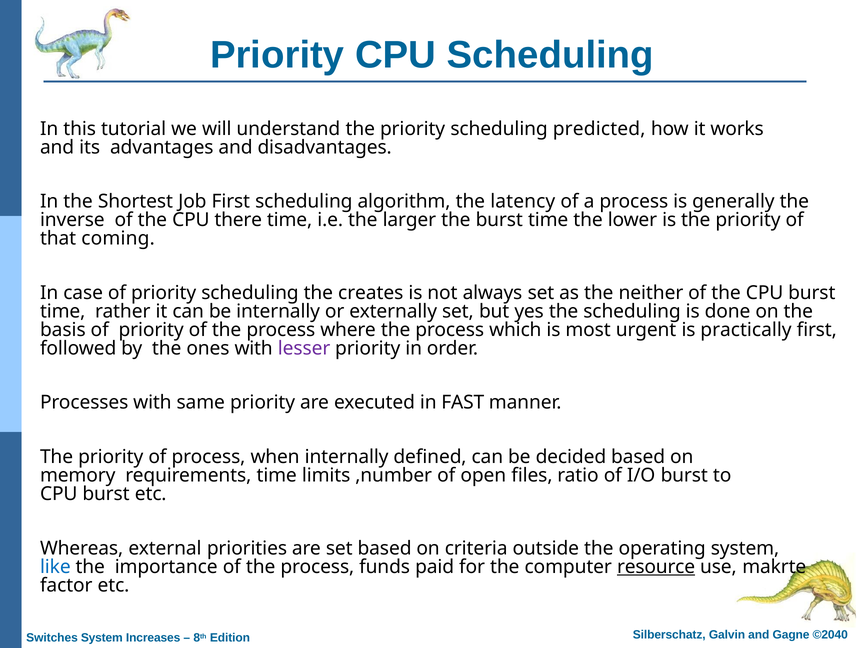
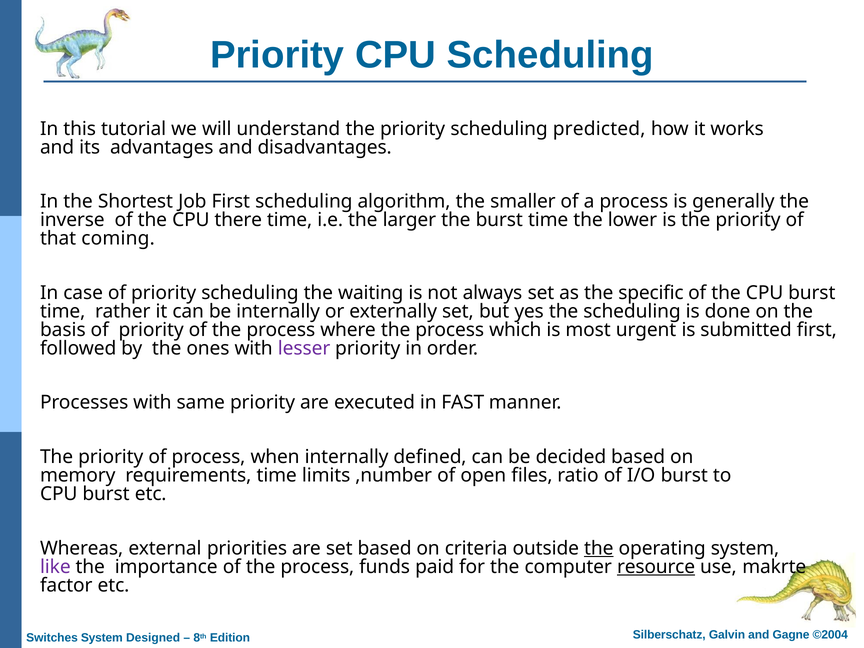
latency: latency -> smaller
creates: creates -> waiting
neither: neither -> specific
practically: practically -> submitted
the at (599, 548) underline: none -> present
like colour: blue -> purple
Increases: Increases -> Designed
©2040: ©2040 -> ©2004
